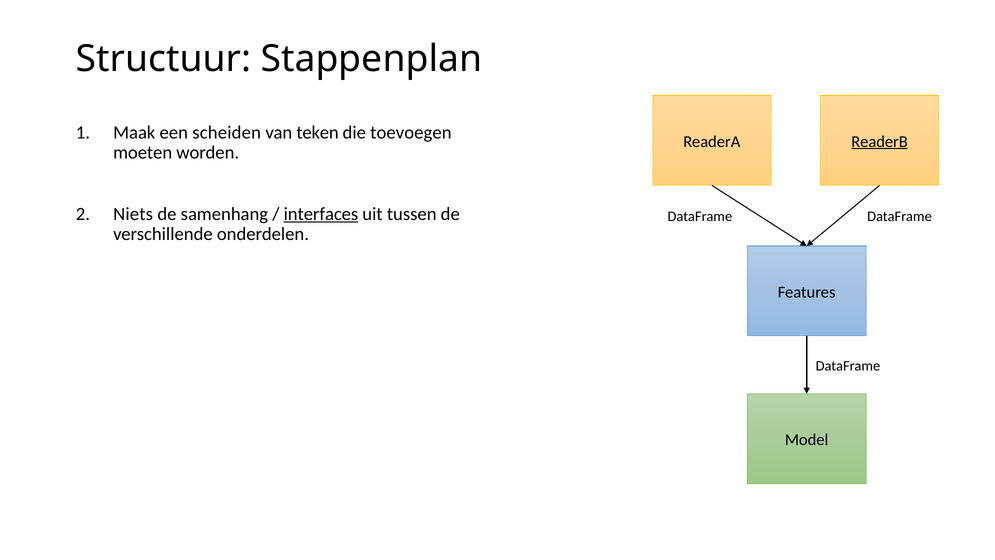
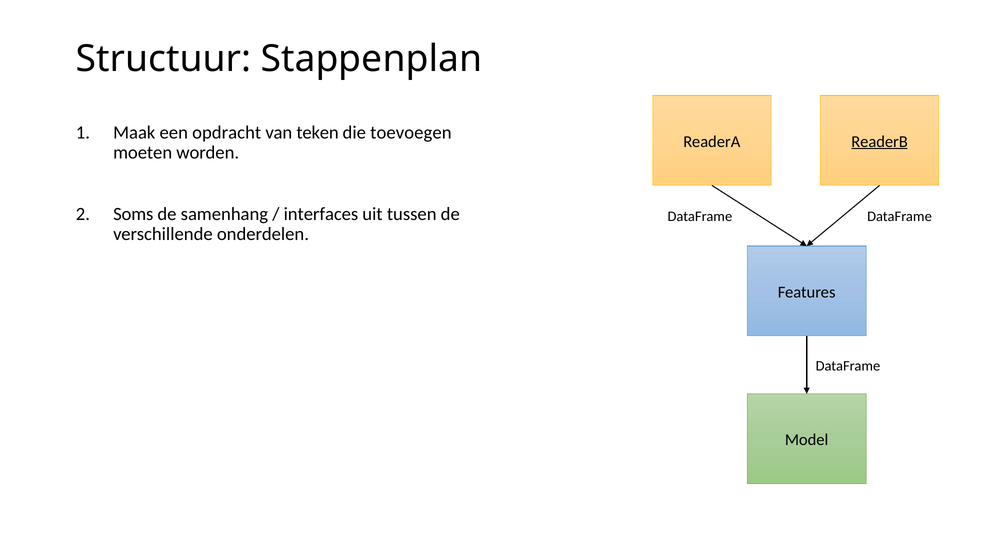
scheiden: scheiden -> opdracht
Niets: Niets -> Soms
interfaces underline: present -> none
